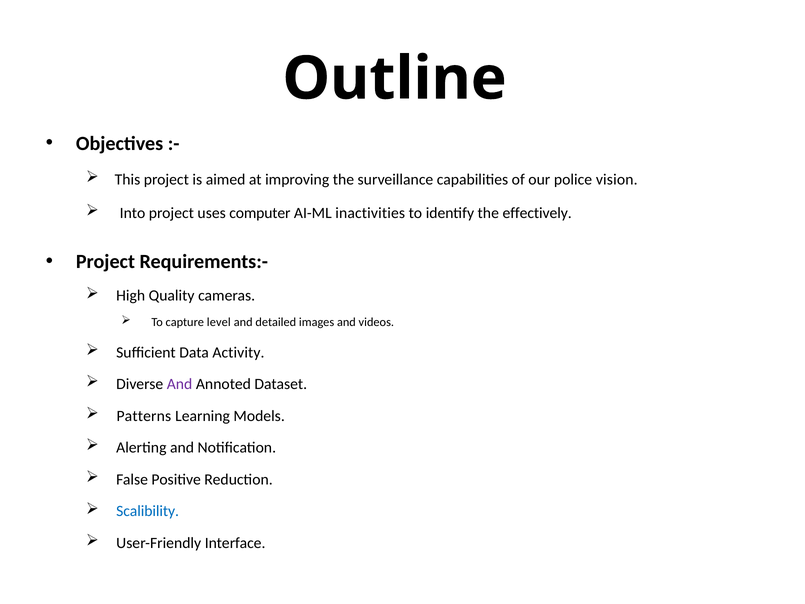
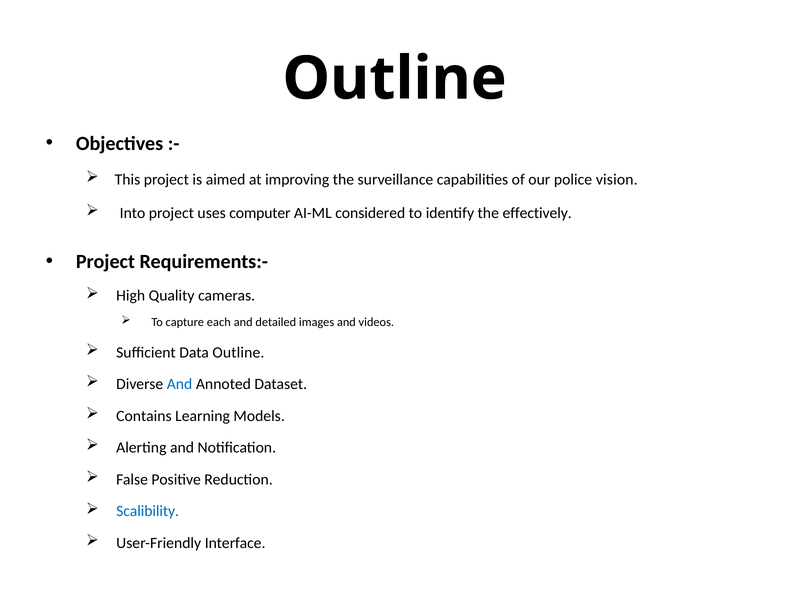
inactivities: inactivities -> considered
level: level -> each
Data Activity: Activity -> Outline
And at (180, 384) colour: purple -> blue
Patterns: Patterns -> Contains
